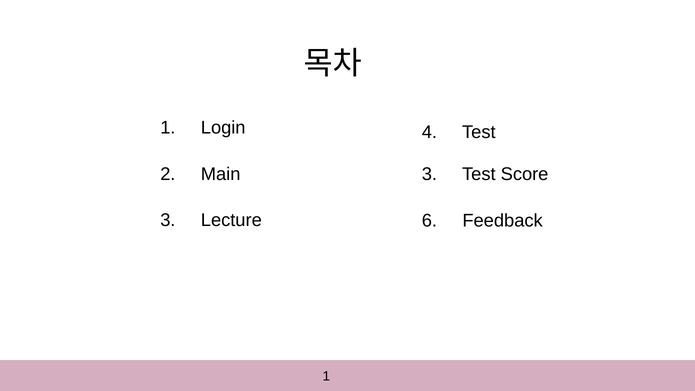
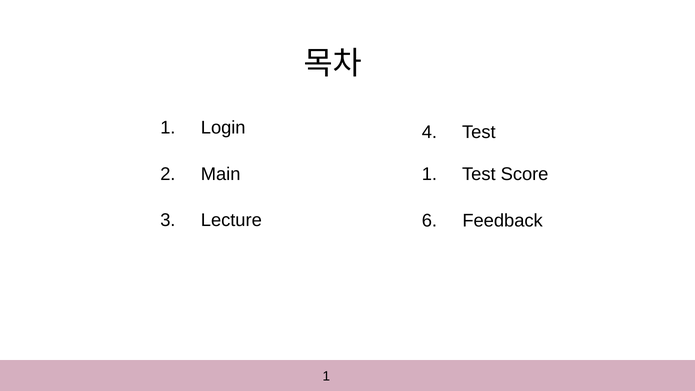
Main 3: 3 -> 1
